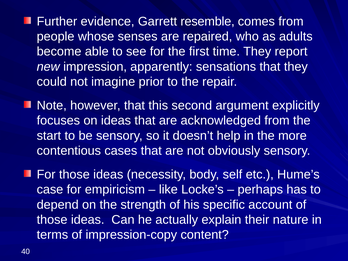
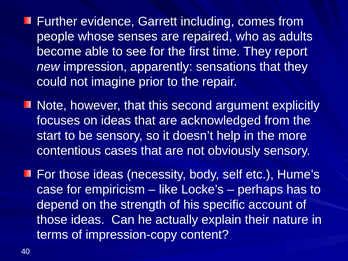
resemble: resemble -> including
